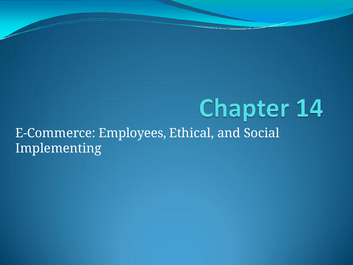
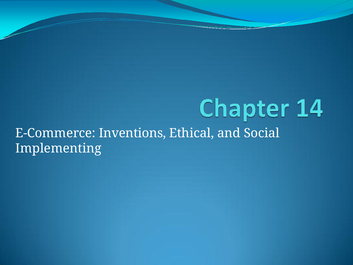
Employees: Employees -> Inventions
